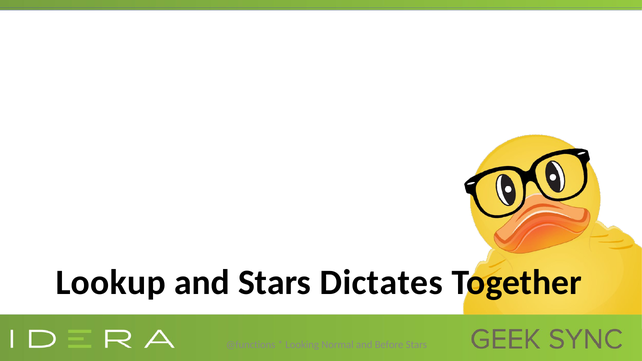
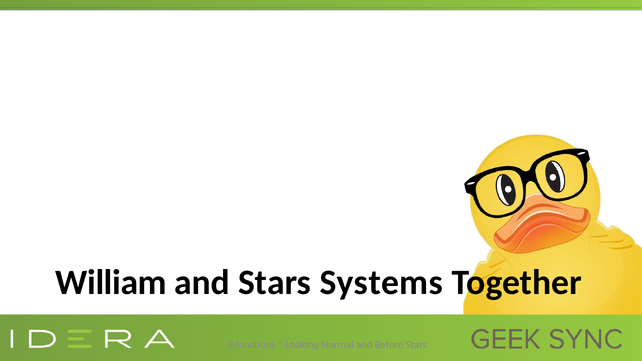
Lookup: Lookup -> William
Dictates: Dictates -> Systems
